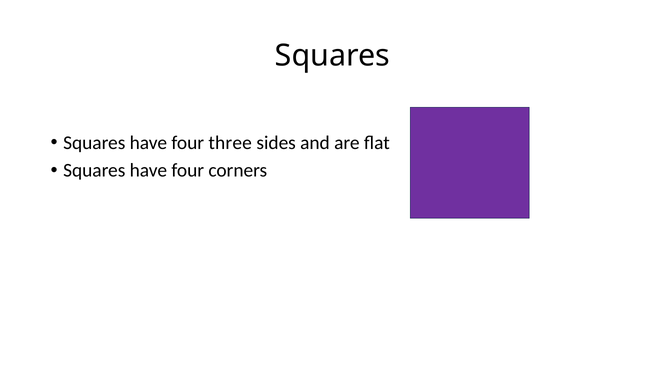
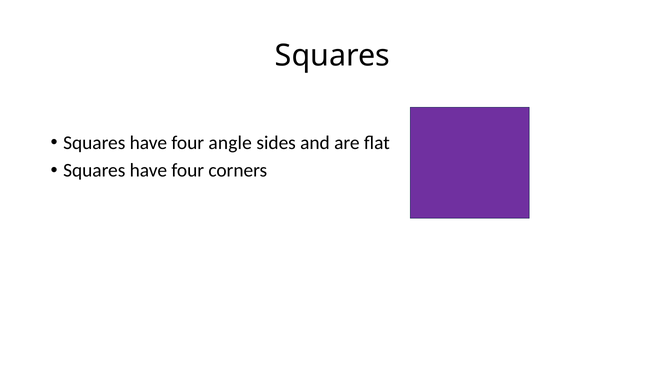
three: three -> angle
